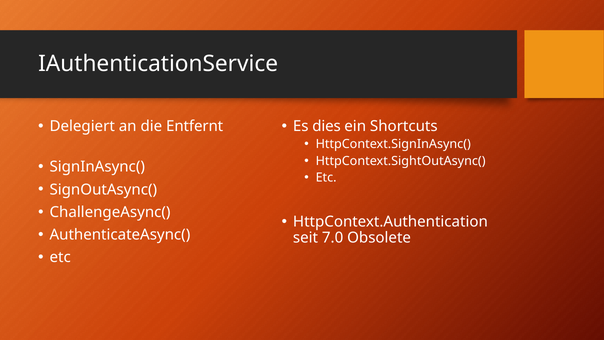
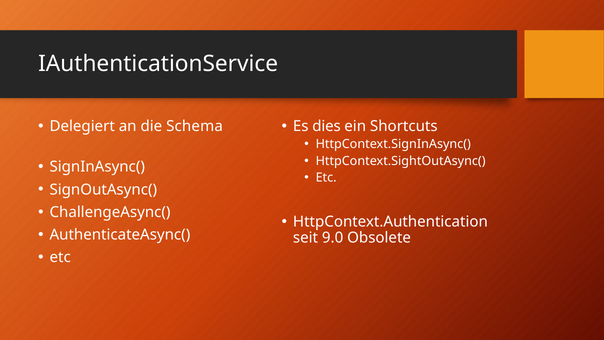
Entfernt: Entfernt -> Schema
7.0: 7.0 -> 9.0
